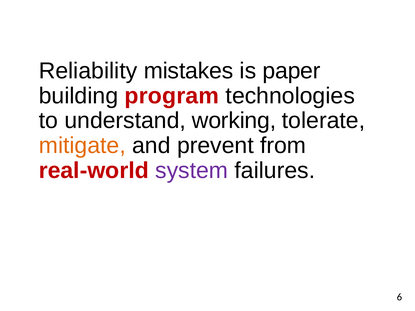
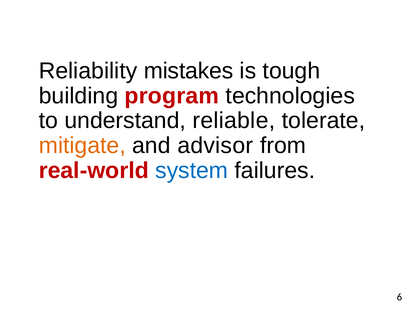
paper: paper -> tough
working: working -> reliable
prevent: prevent -> advisor
system colour: purple -> blue
